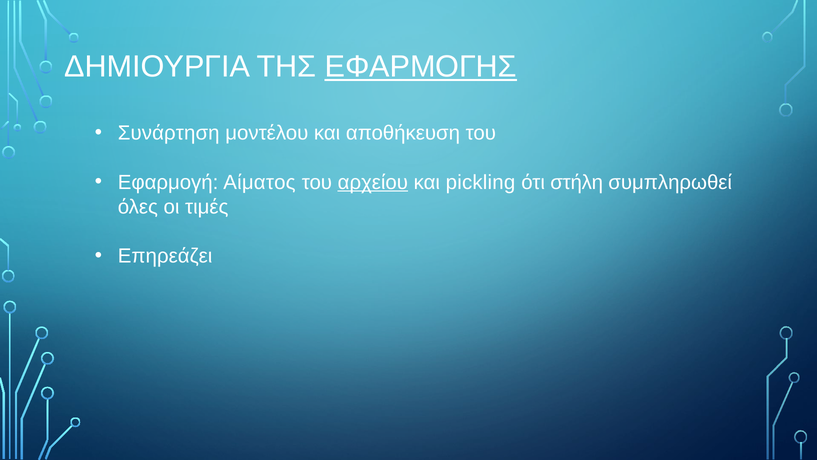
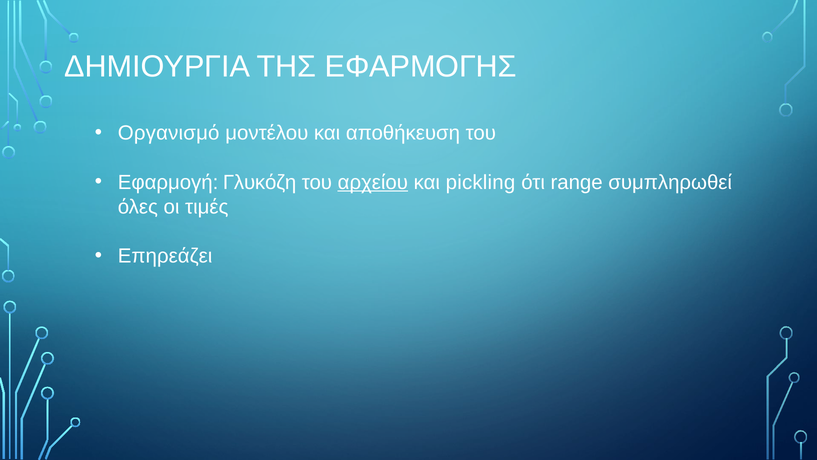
ΕΦΑΡΜΟΓΗΣ underline: present -> none
Συνάρτηση: Συνάρτηση -> Οργανισμό
Αίματος: Αίματος -> Γλυκόζη
στήλη: στήλη -> range
